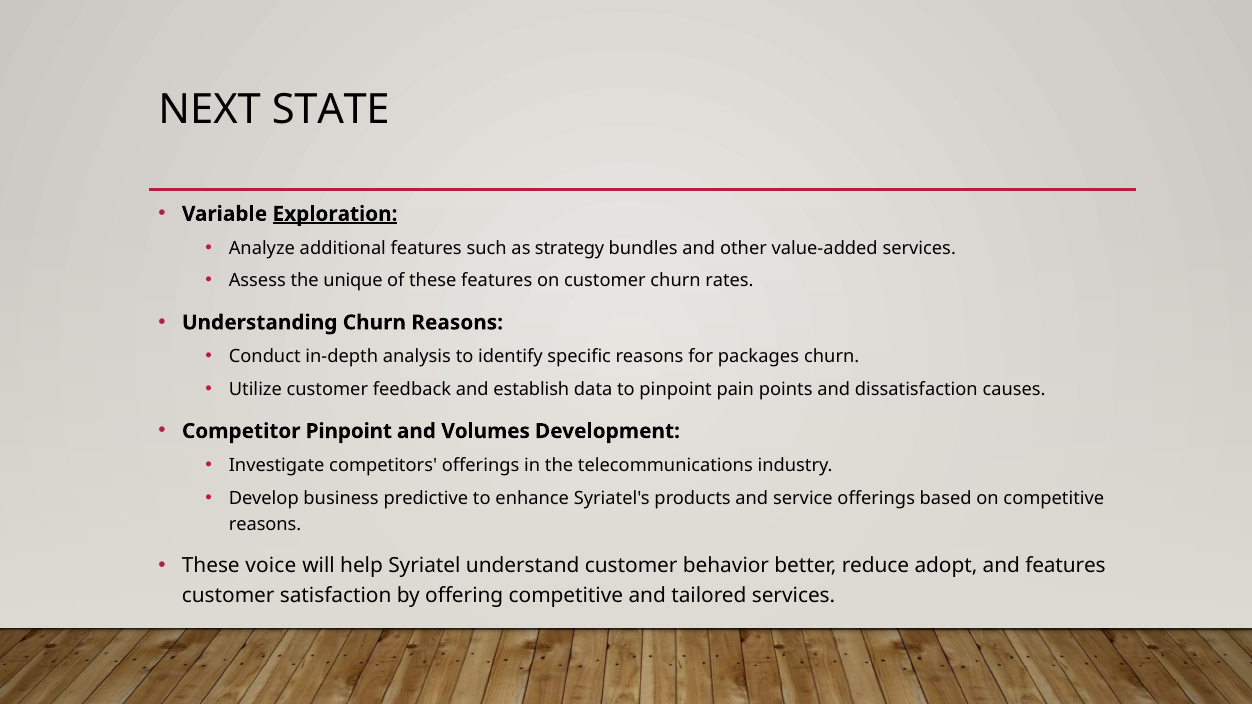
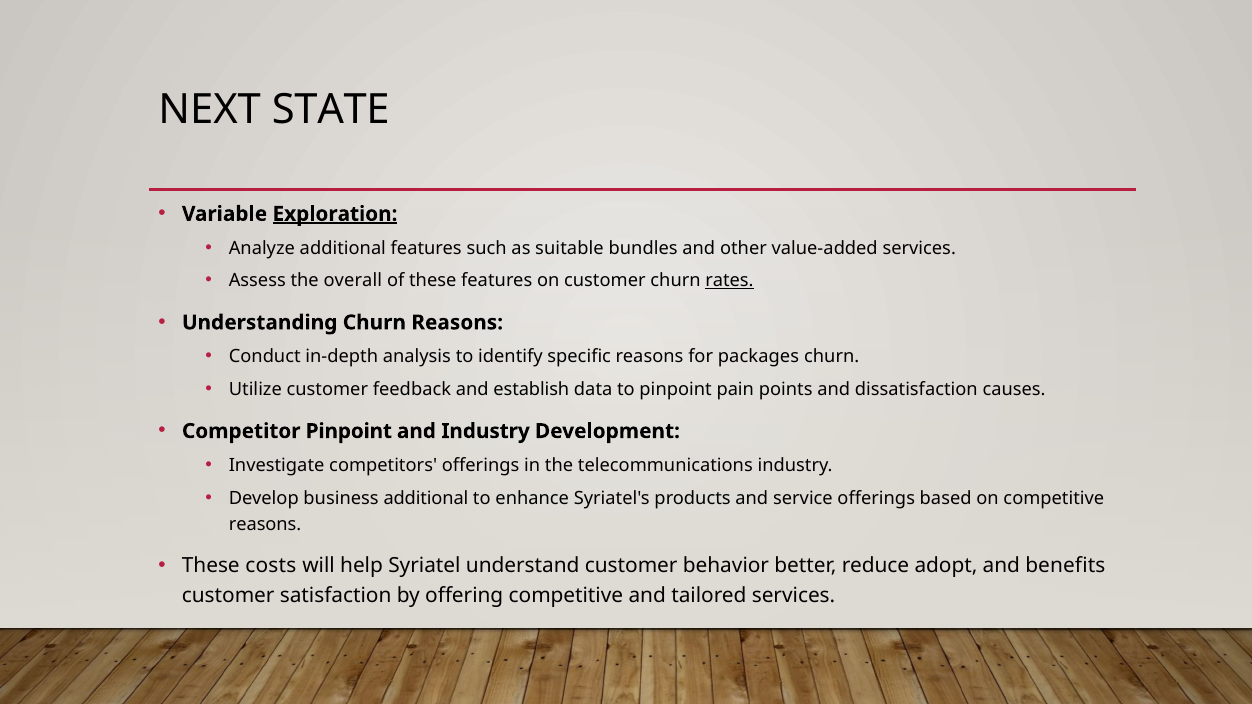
strategy: strategy -> suitable
unique: unique -> overall
rates underline: none -> present
and Volumes: Volumes -> Industry
business predictive: predictive -> additional
voice: voice -> costs
and features: features -> benefits
